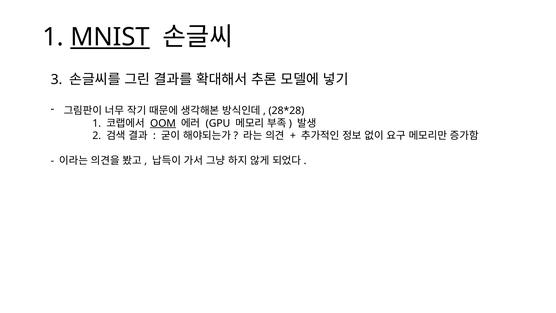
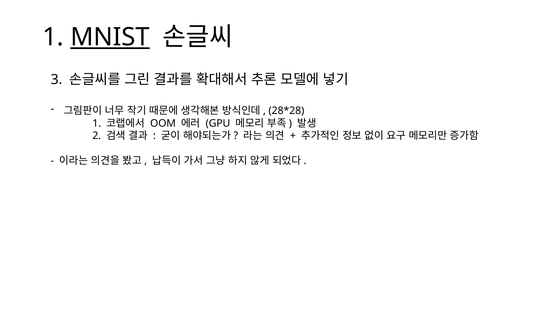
OOM underline: present -> none
